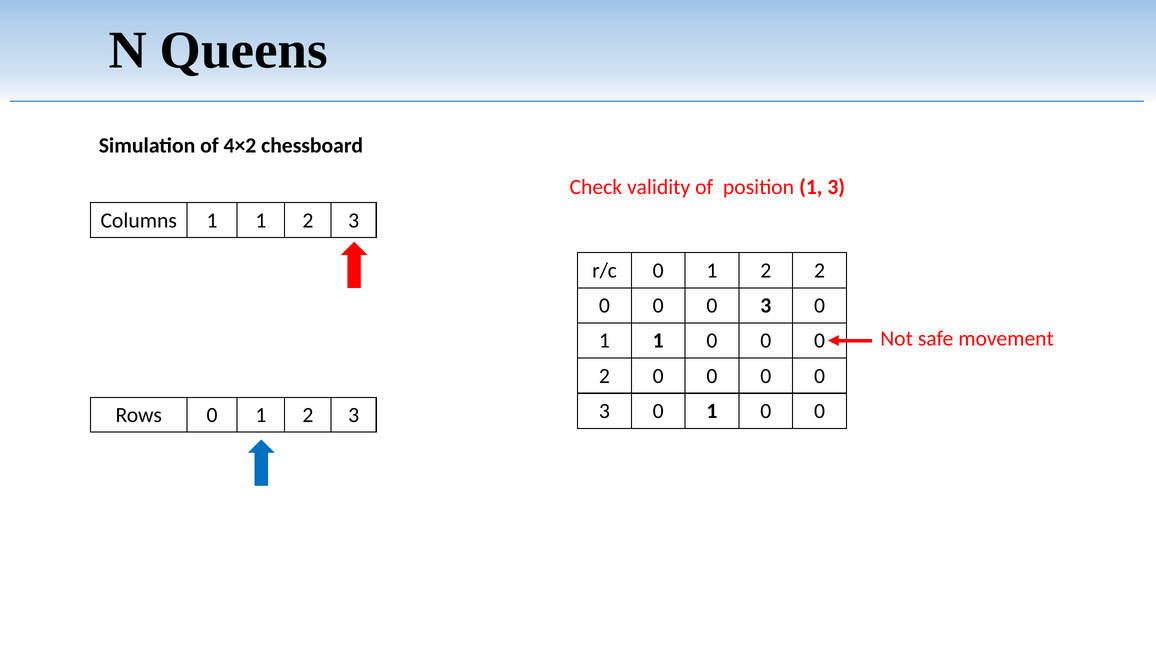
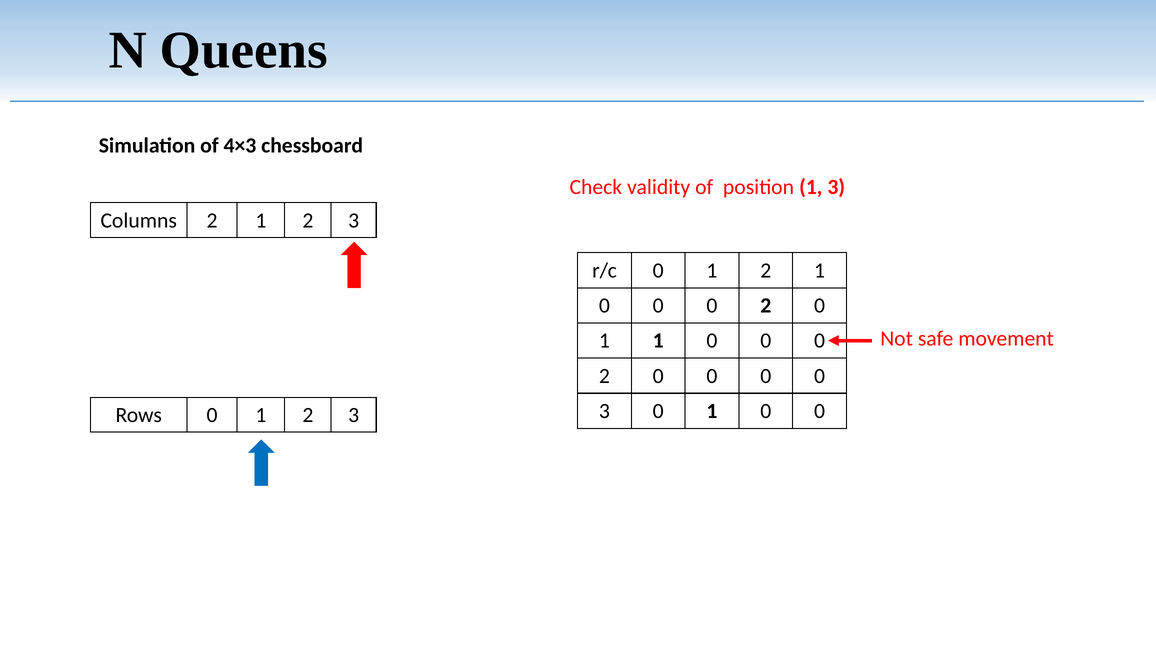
4×2: 4×2 -> 4×3
Columns 1: 1 -> 2
1 2 2: 2 -> 1
3 at (766, 306): 3 -> 2
